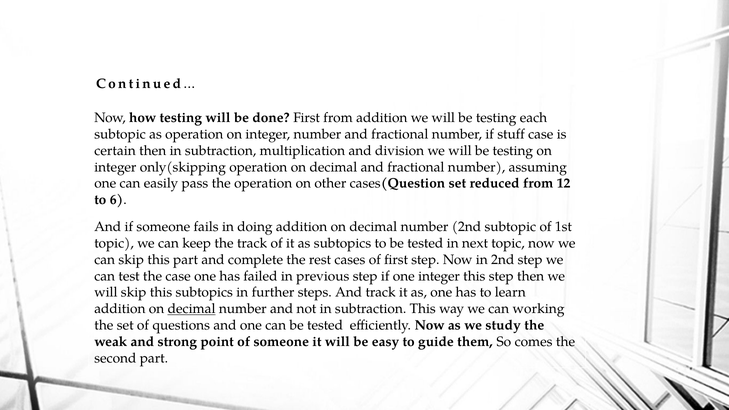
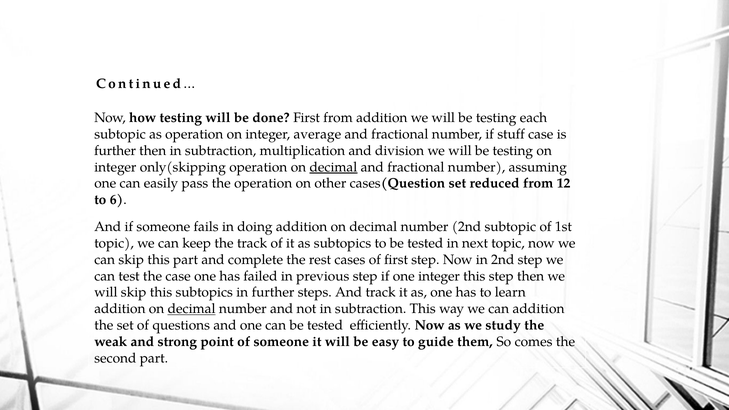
integer number: number -> average
certain at (115, 151): certain -> further
decimal at (333, 167) underline: none -> present
can working: working -> addition
